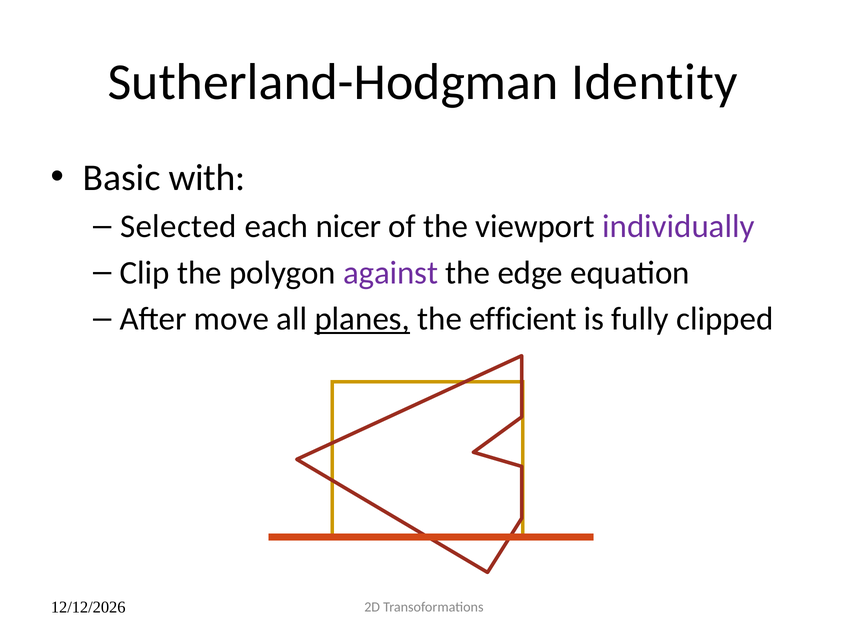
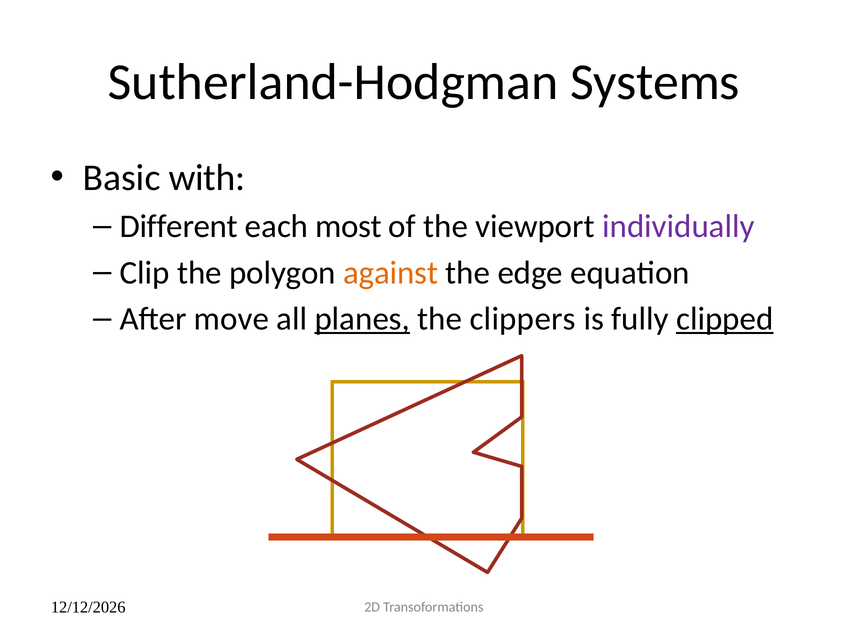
Identity: Identity -> Systems
Selected: Selected -> Different
nicer: nicer -> most
against colour: purple -> orange
efficient: efficient -> clippers
clipped underline: none -> present
